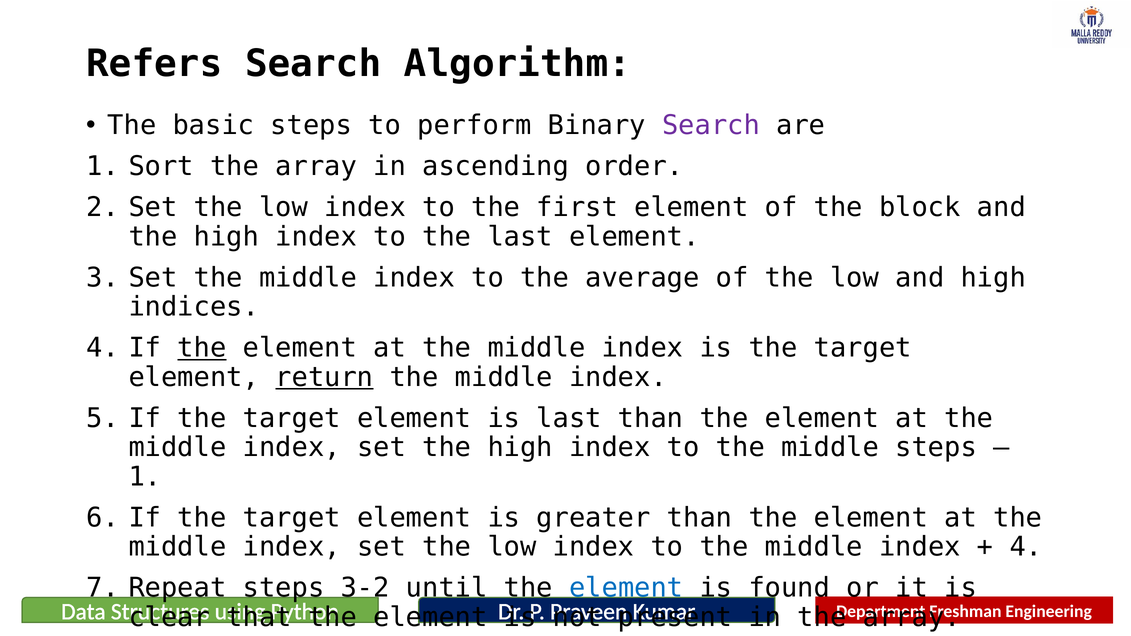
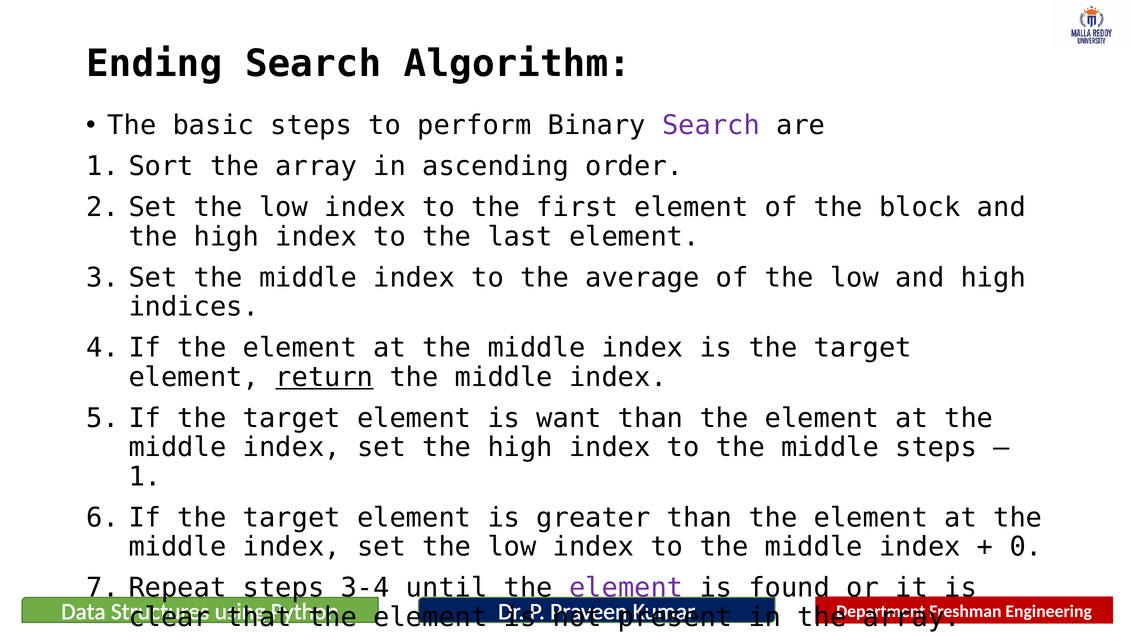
Refers: Refers -> Ending
the at (202, 348) underline: present -> none
is last: last -> want
4 at (1026, 547): 4 -> 0
3-2: 3-2 -> 3-4
element at (626, 588) colour: blue -> purple
